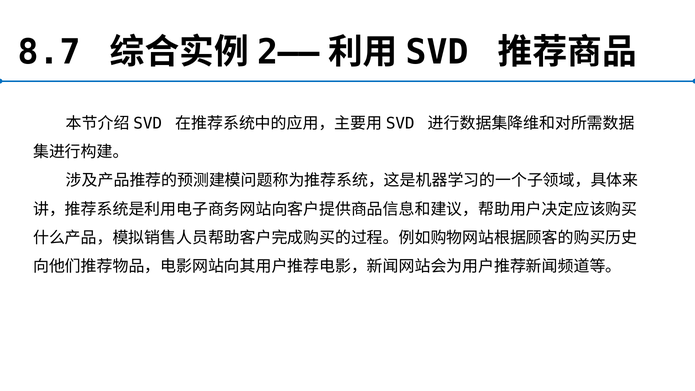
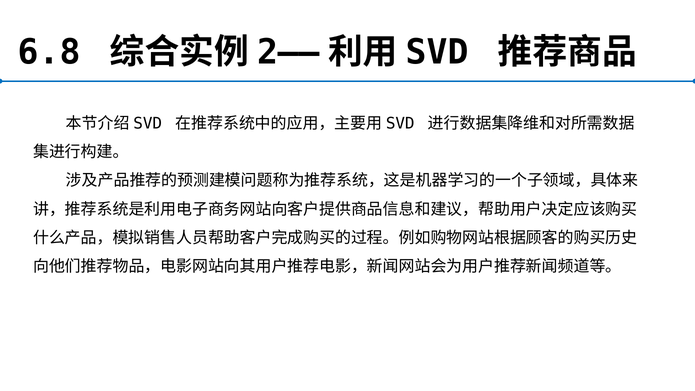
8.7: 8.7 -> 6.8
